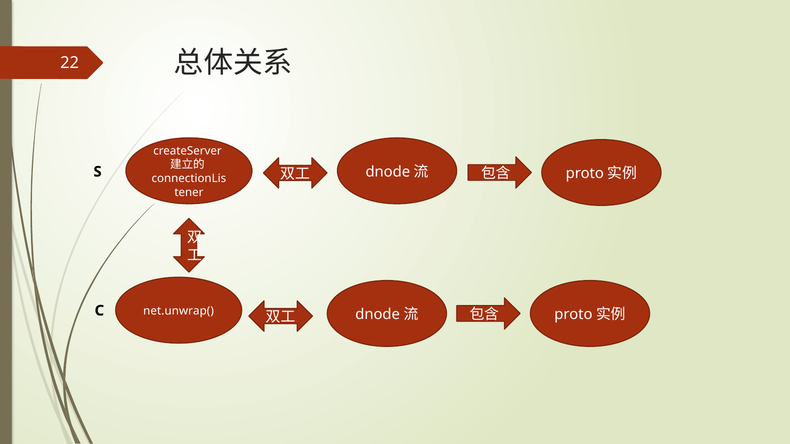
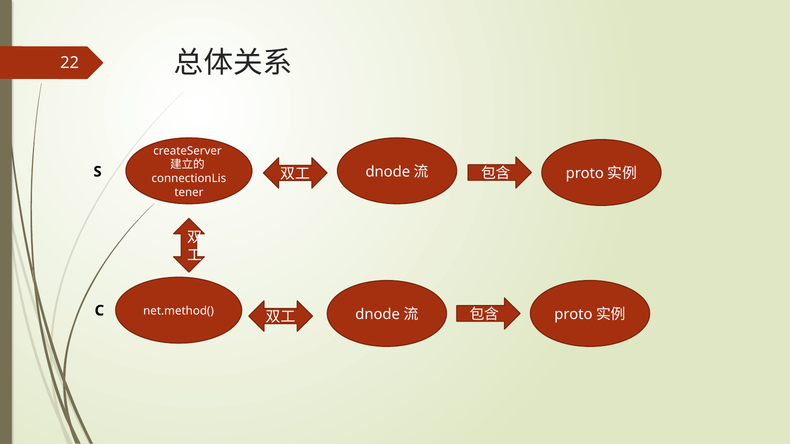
net.unwrap(: net.unwrap( -> net.method(
